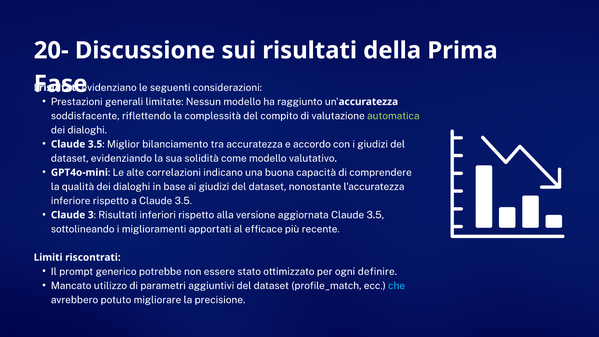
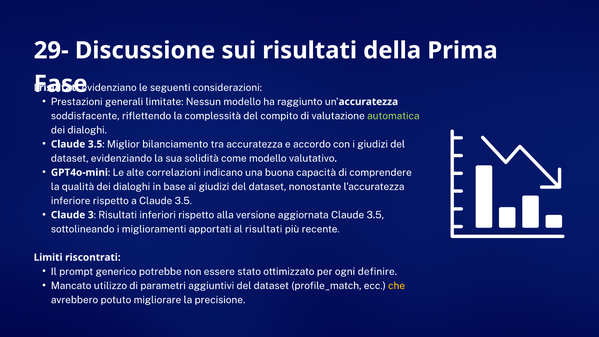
20-: 20- -> 29-
al efficace: efficace -> risultati
che colour: light blue -> yellow
